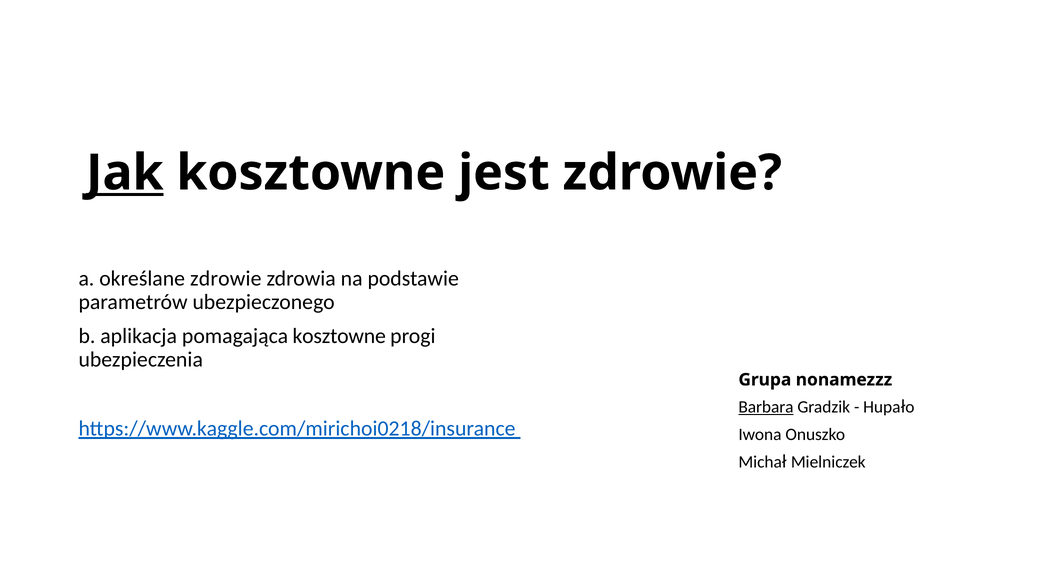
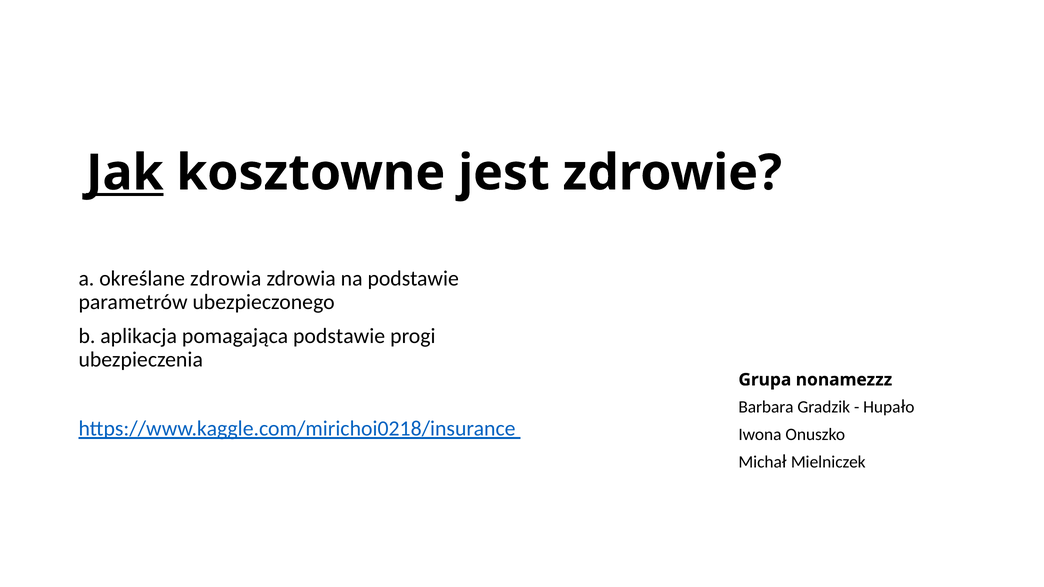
określane zdrowie: zdrowie -> zdrowia
pomagająca kosztowne: kosztowne -> podstawie
Barbara underline: present -> none
